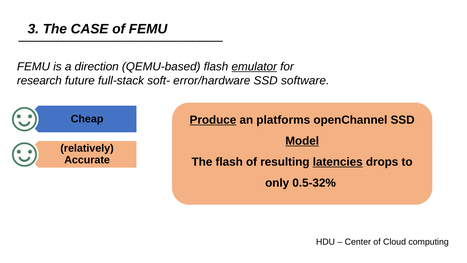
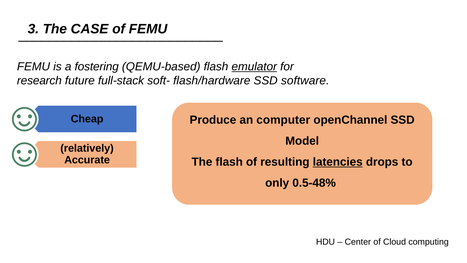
direction: direction -> fostering
error/hardware: error/hardware -> flash/hardware
Produce underline: present -> none
platforms: platforms -> computer
Model underline: present -> none
0.5-32%: 0.5-32% -> 0.5-48%
